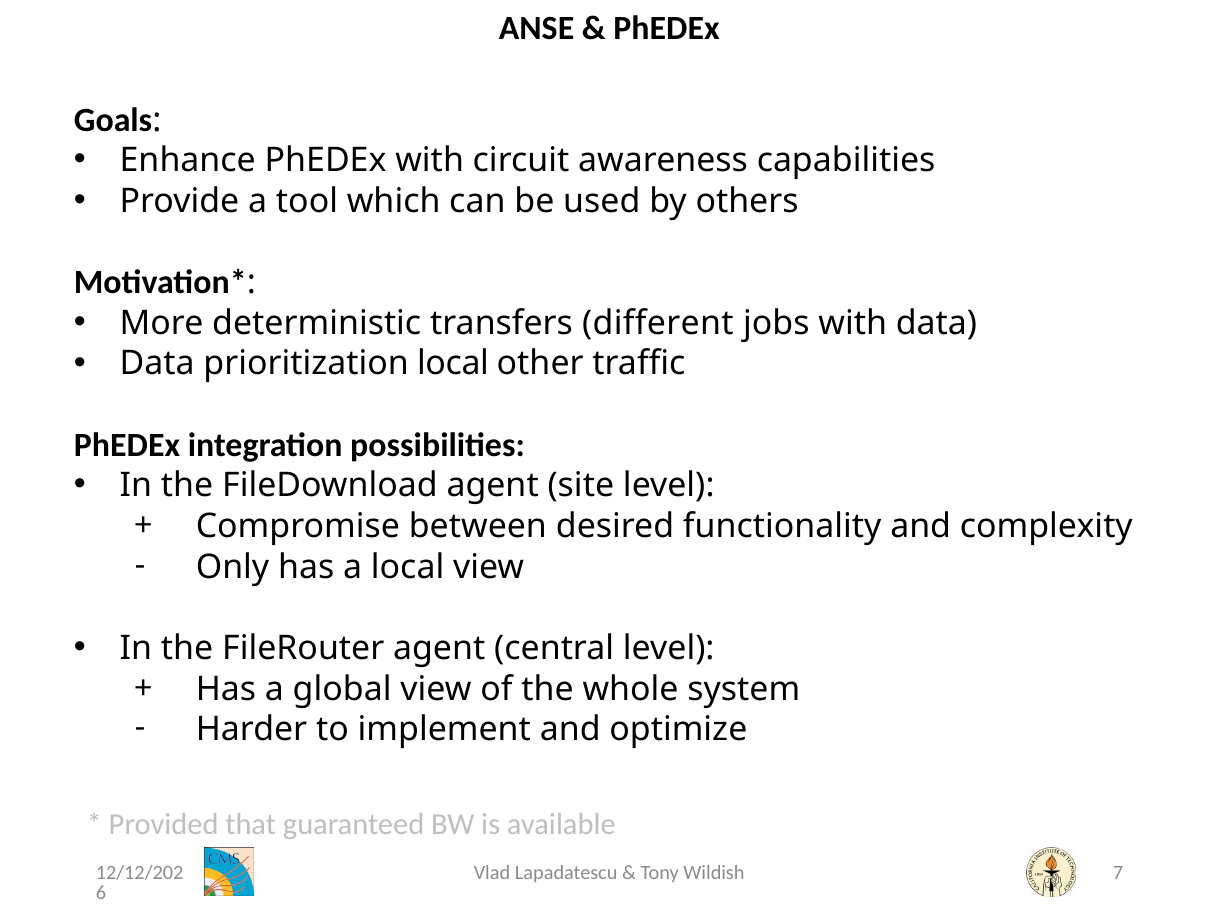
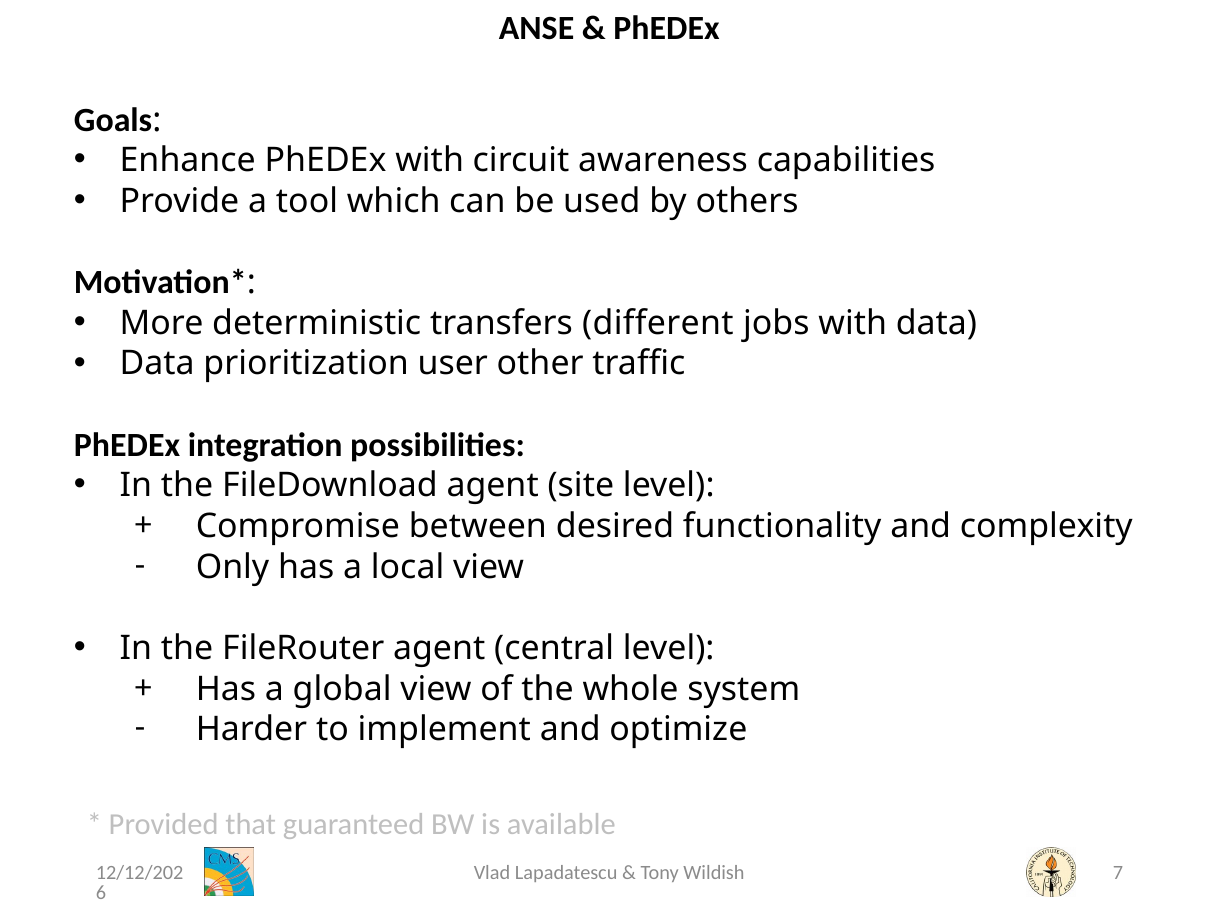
prioritization local: local -> user
